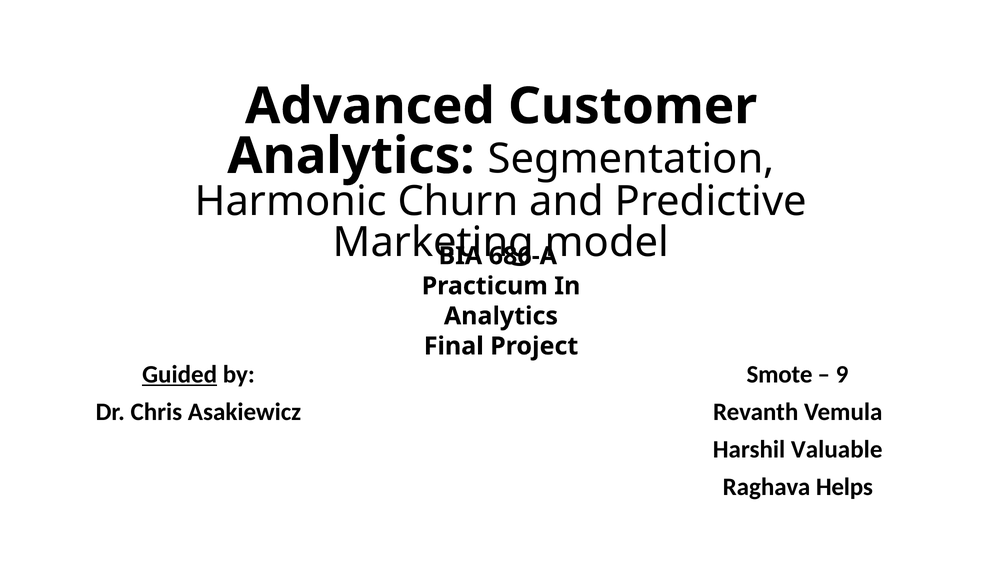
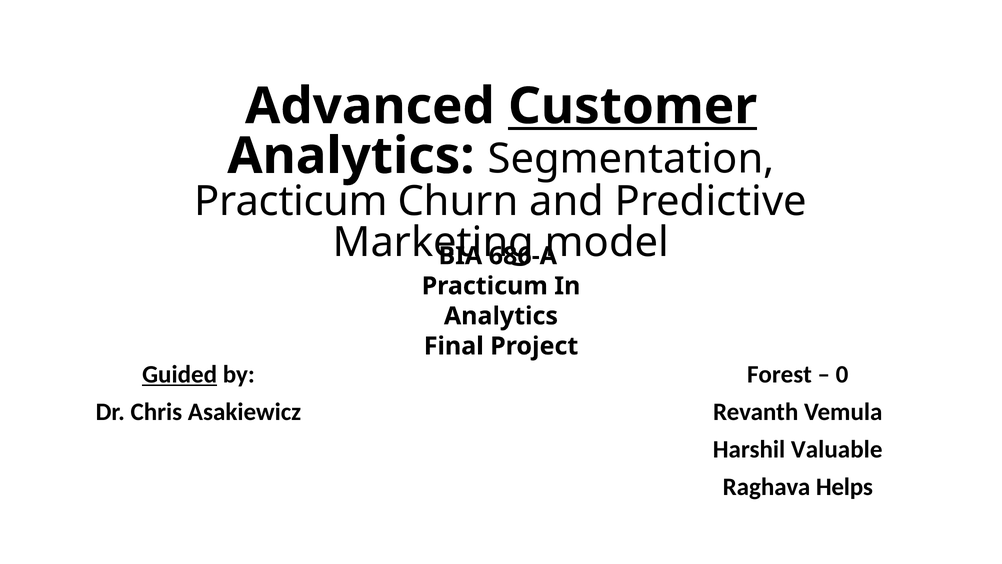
Customer underline: none -> present
Harmonic at (291, 201): Harmonic -> Practicum
Smote: Smote -> Forest
9: 9 -> 0
